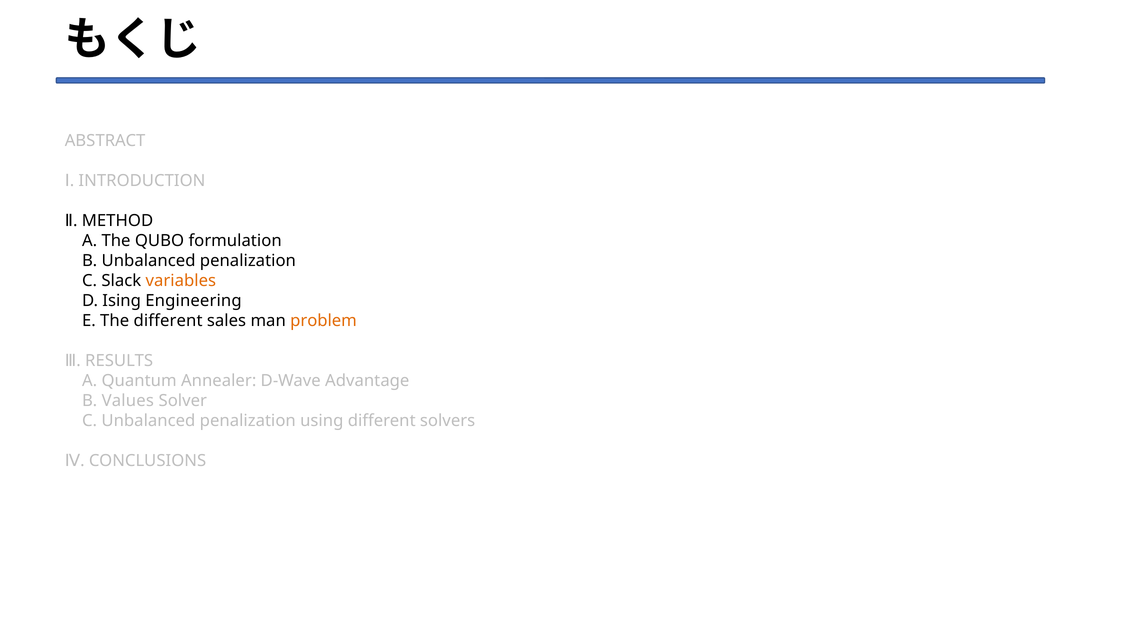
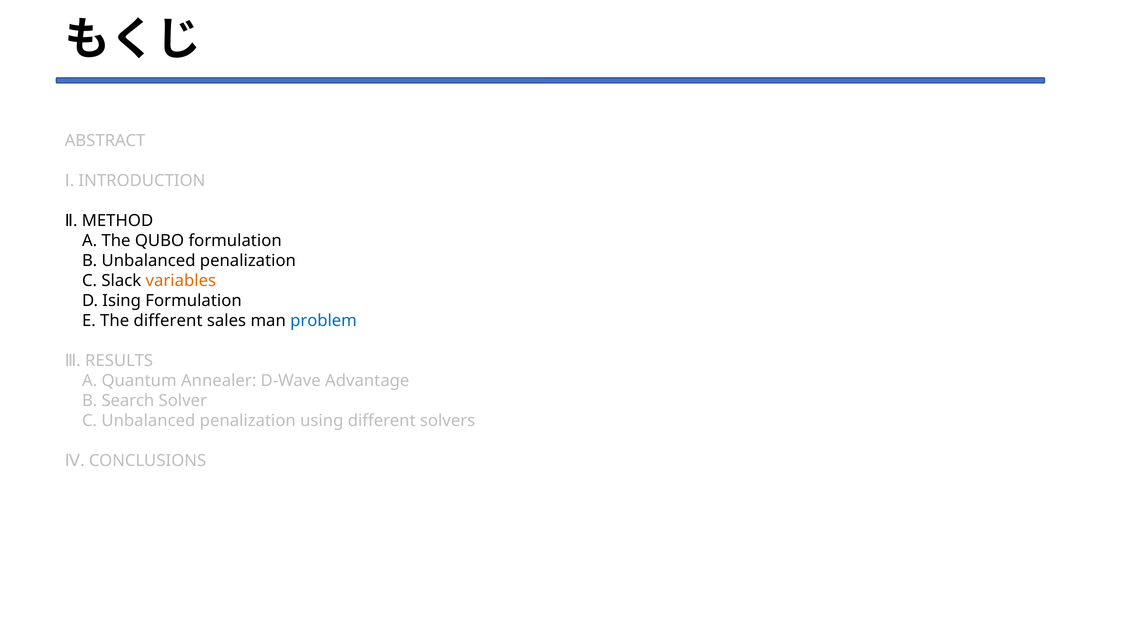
Ising Engineering: Engineering -> Formulation
problem colour: orange -> blue
Values: Values -> Search
